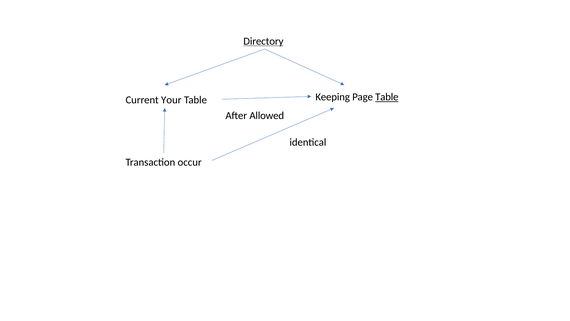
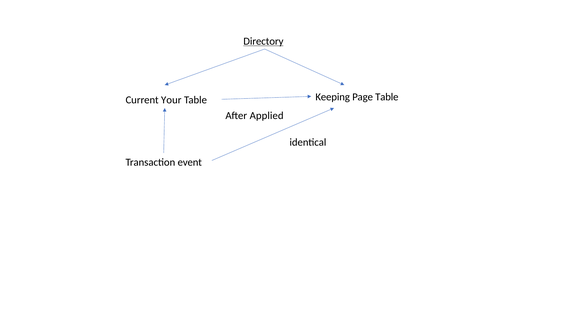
Table at (387, 97) underline: present -> none
Allowed: Allowed -> Applied
occur: occur -> event
